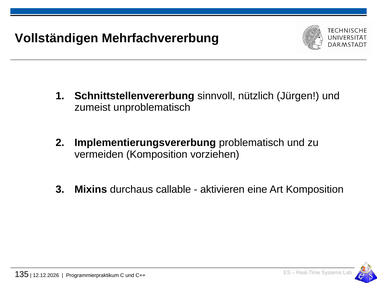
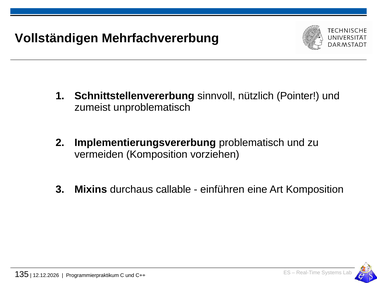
Jürgen: Jürgen -> Pointer
aktivieren: aktivieren -> einführen
